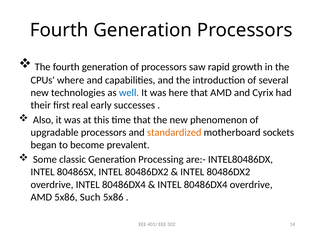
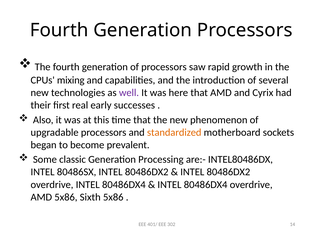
where: where -> mixing
well colour: blue -> purple
Such: Such -> Sixth
